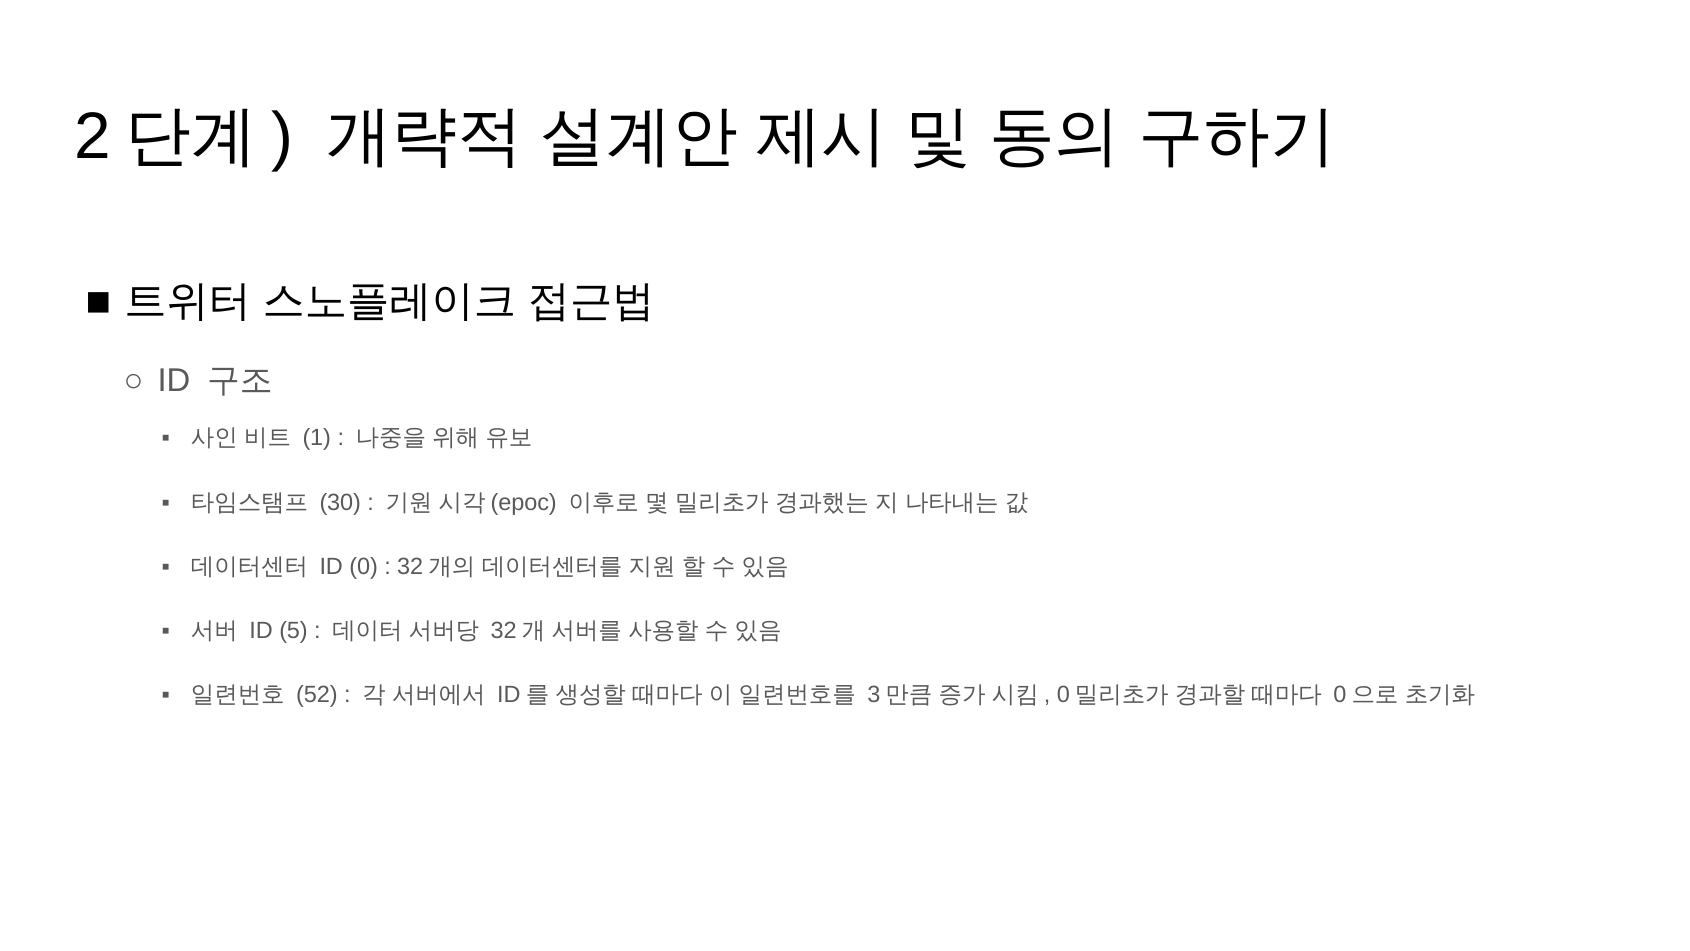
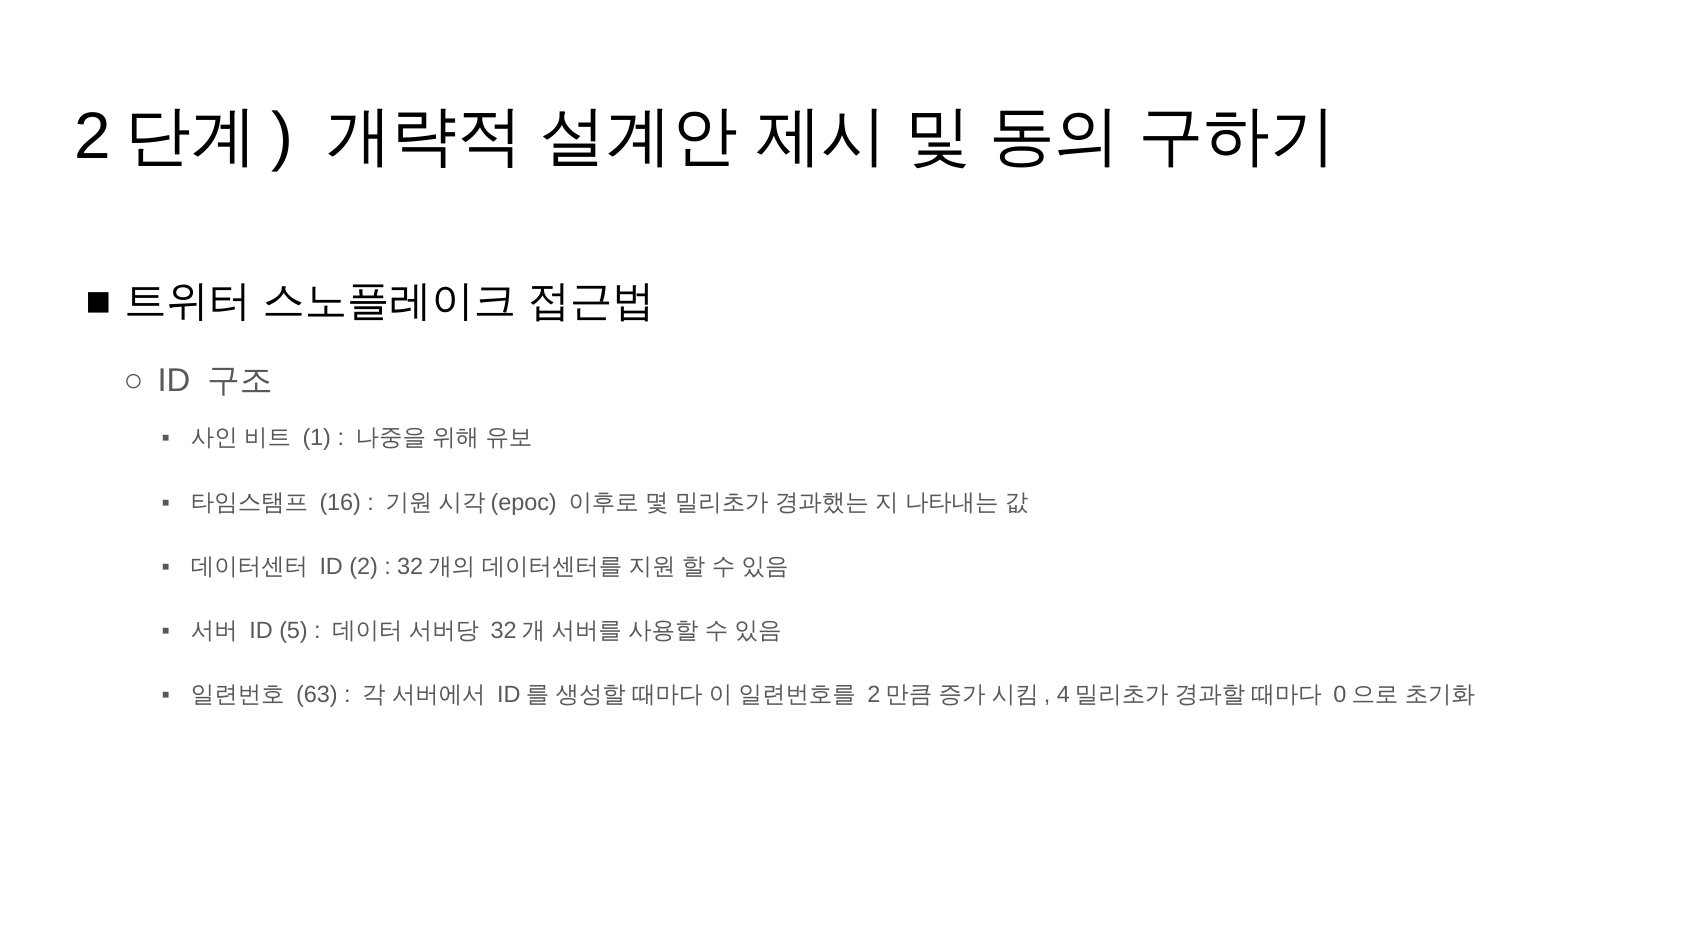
30: 30 -> 16
ID 0: 0 -> 2
52: 52 -> 63
3 at (874, 695): 3 -> 2
0 at (1063, 695): 0 -> 4
